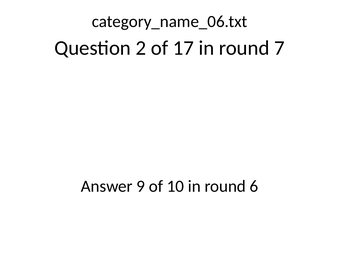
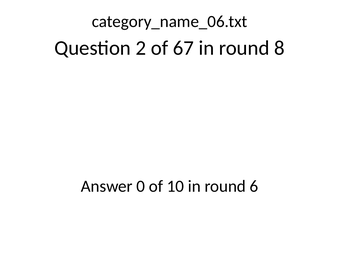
17: 17 -> 67
7: 7 -> 8
9: 9 -> 0
